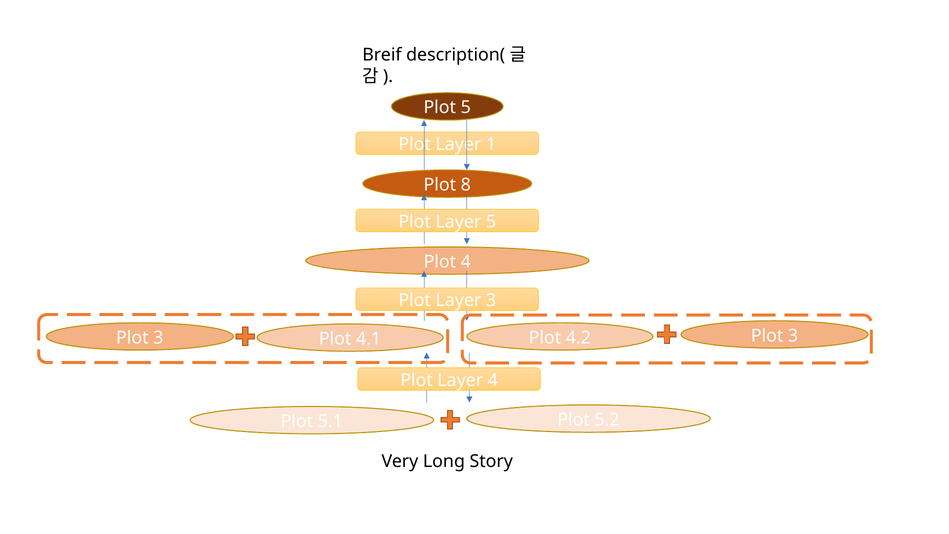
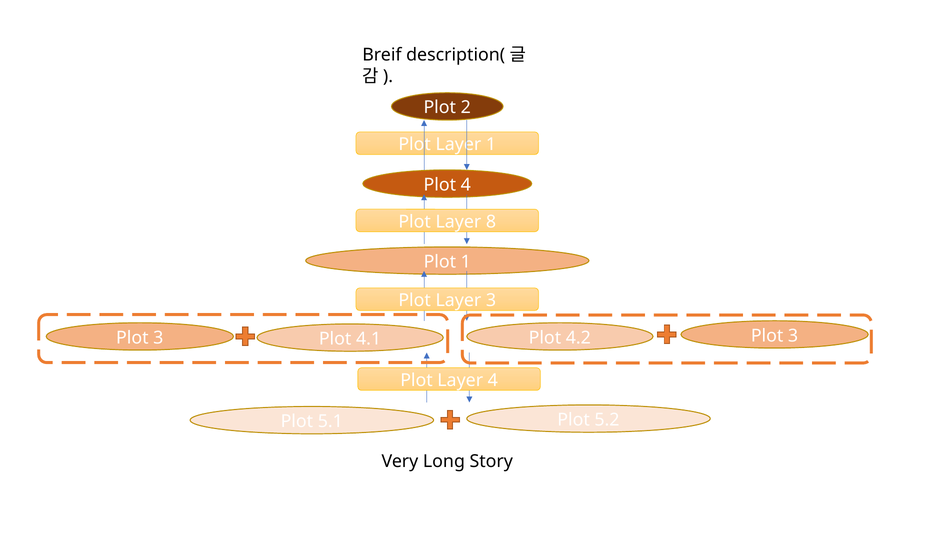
Plot 5: 5 -> 2
Plot 8: 8 -> 4
Layer 5: 5 -> 8
Plot 4: 4 -> 1
